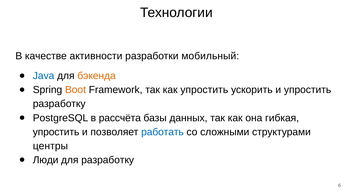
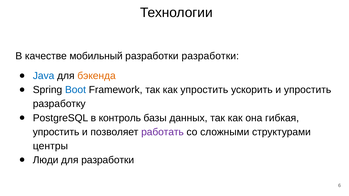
активности: активности -> мобильный
разработки мобильный: мобильный -> разработки
Boot colour: orange -> blue
рассчёта: рассчёта -> контроль
работать colour: blue -> purple
для разработку: разработку -> разработки
